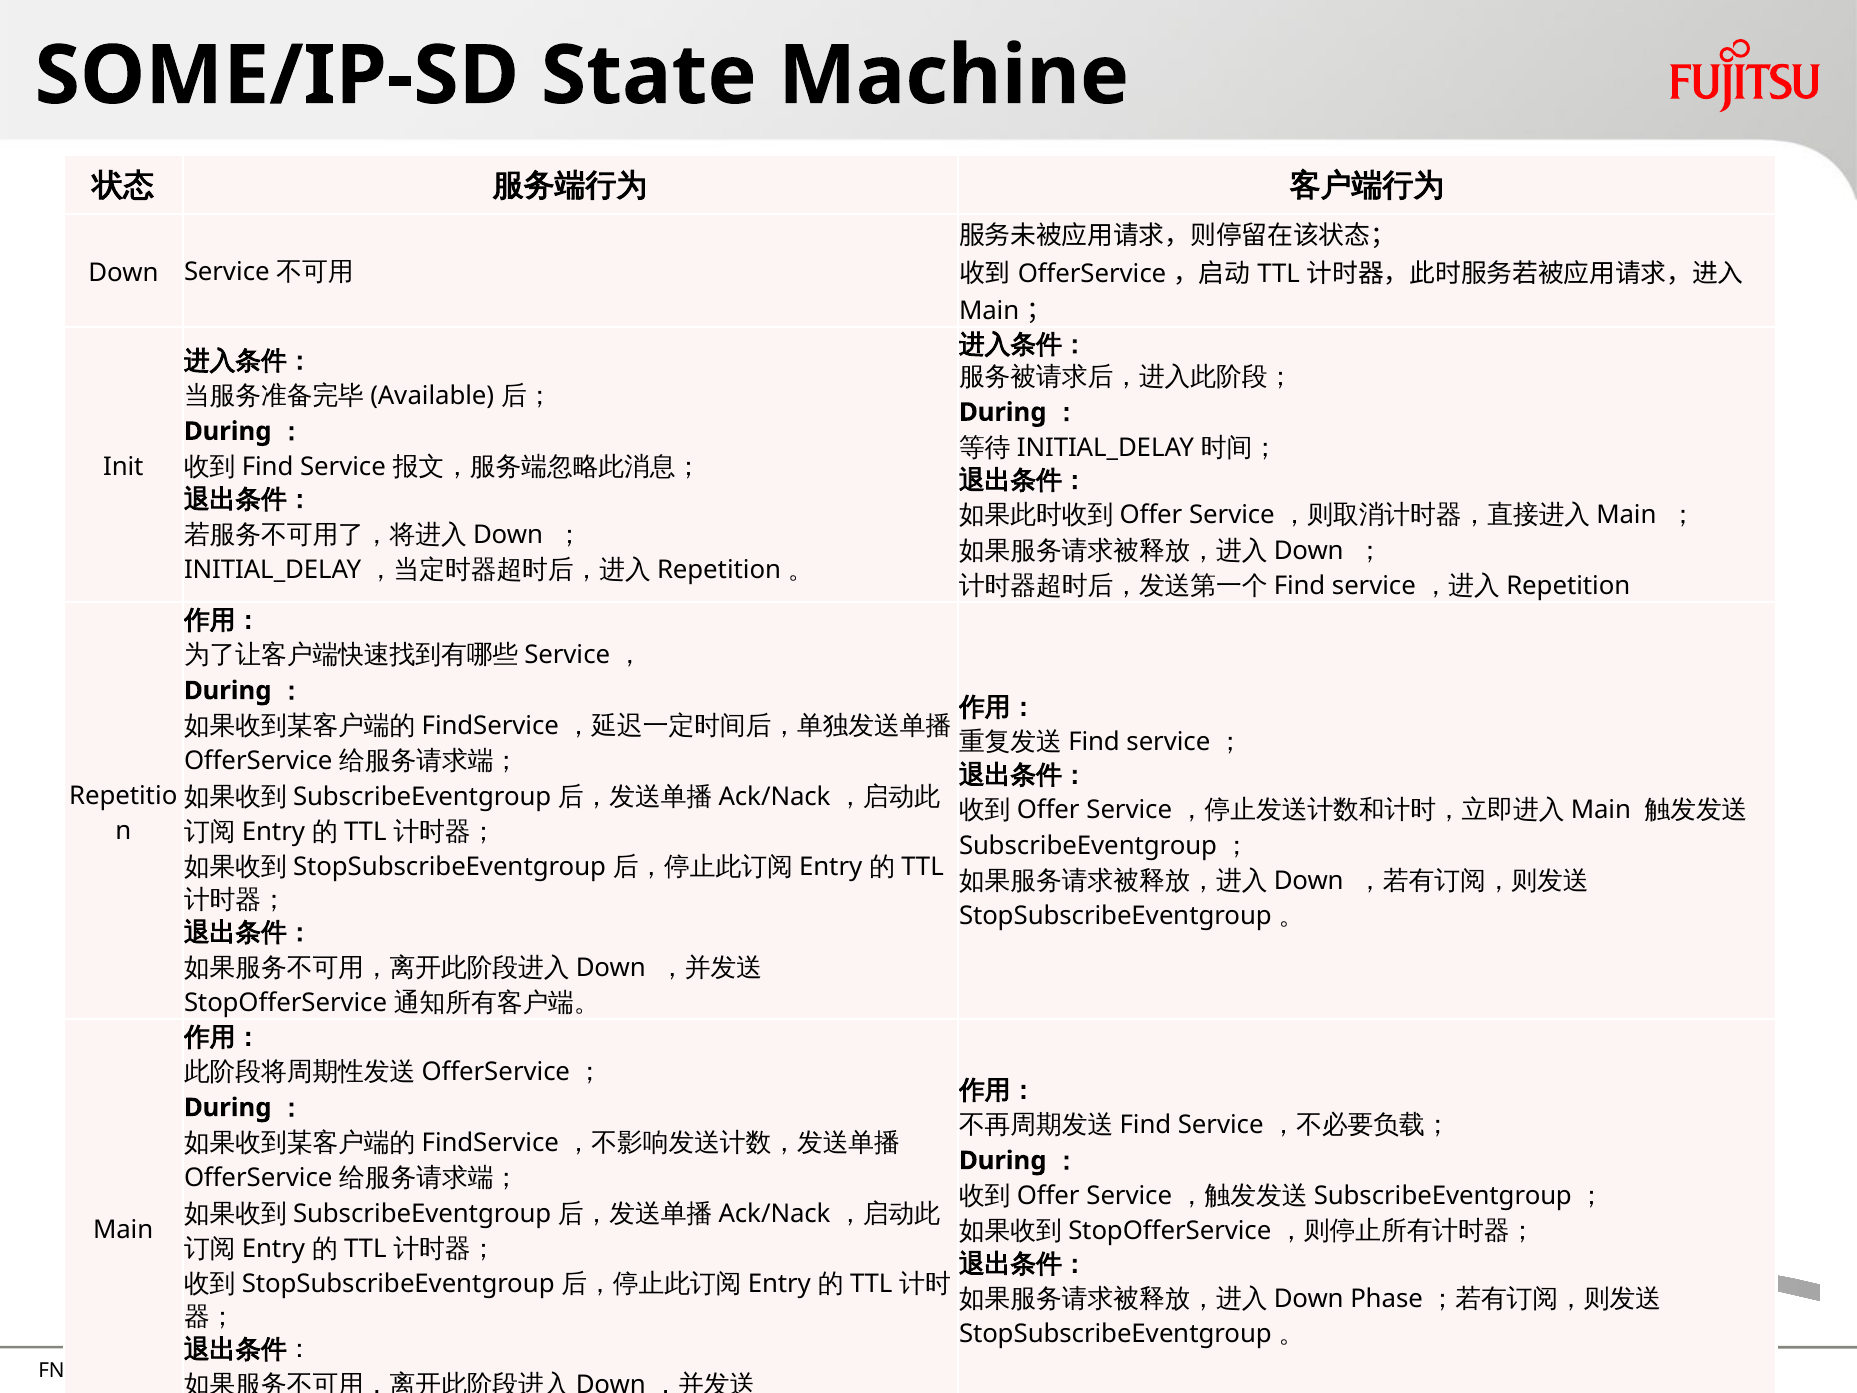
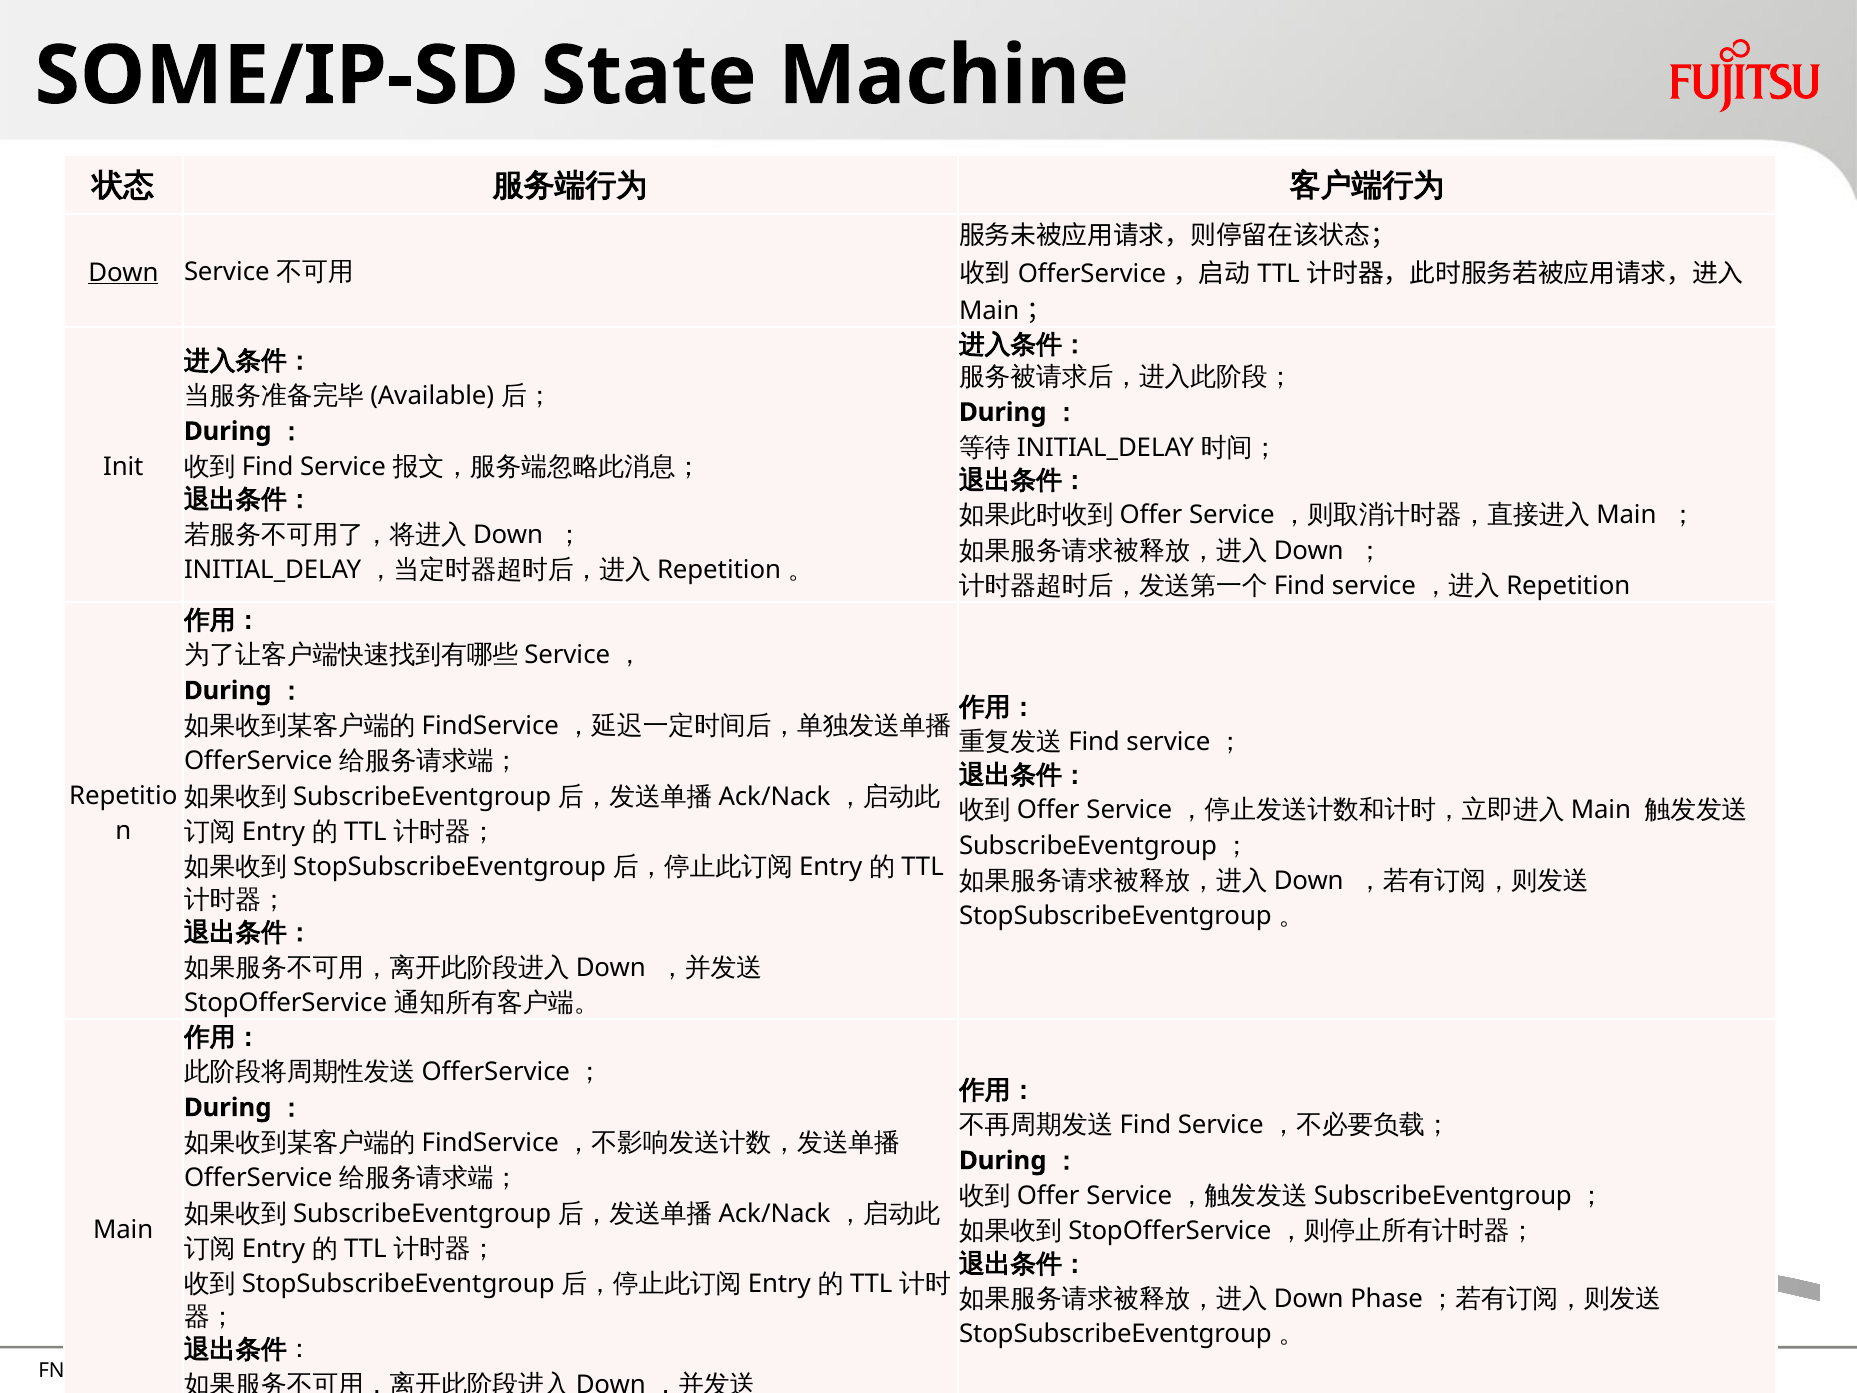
Down underline: none -> present
